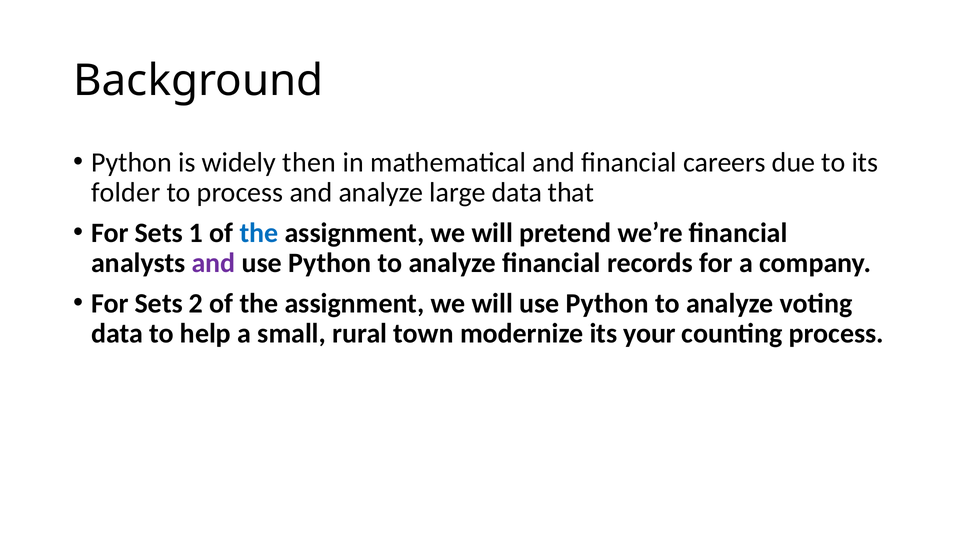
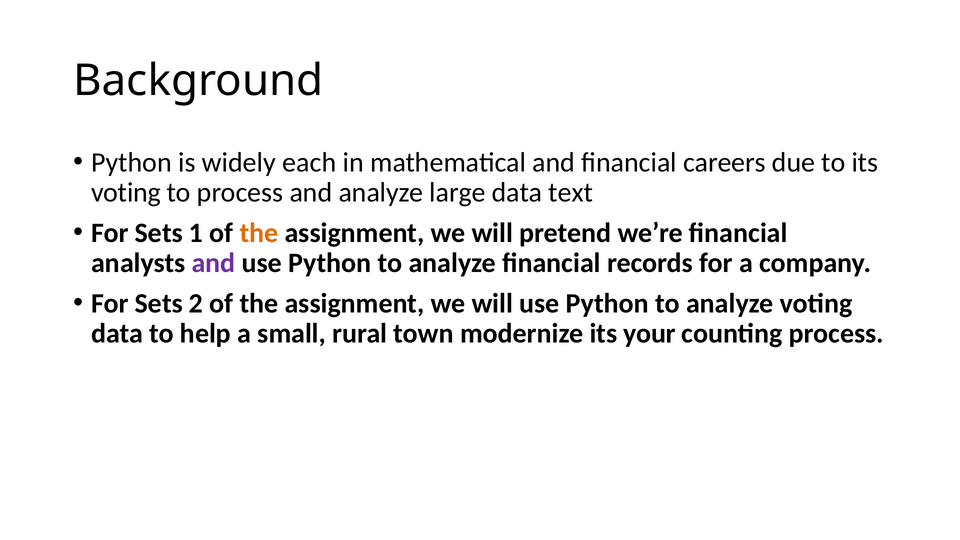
then: then -> each
folder at (126, 193): folder -> voting
that: that -> text
the at (259, 233) colour: blue -> orange
